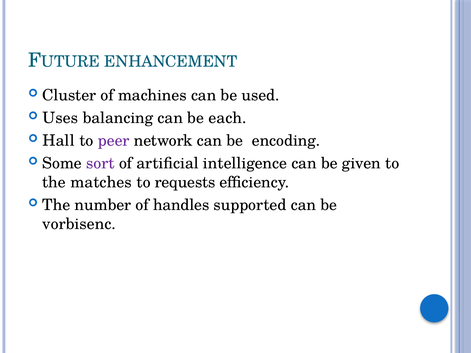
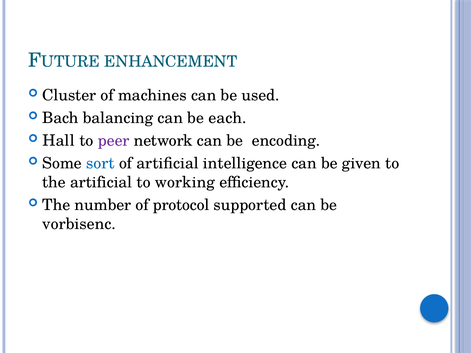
Uses: Uses -> Bach
sort colour: purple -> blue
the matches: matches -> artificial
requests: requests -> working
handles: handles -> protocol
